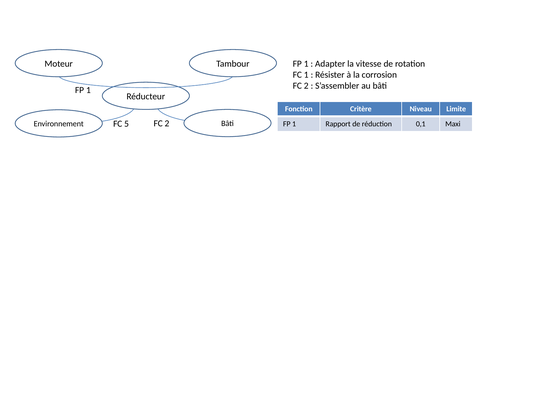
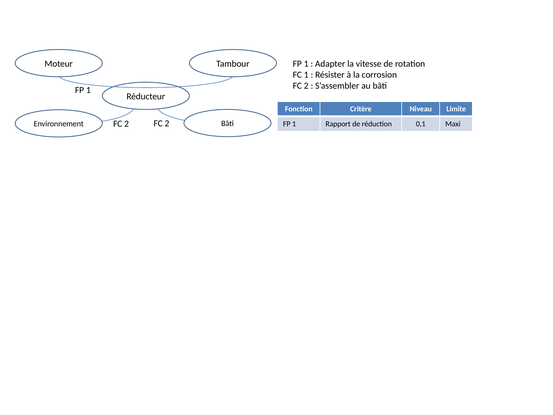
5 at (127, 124): 5 -> 2
